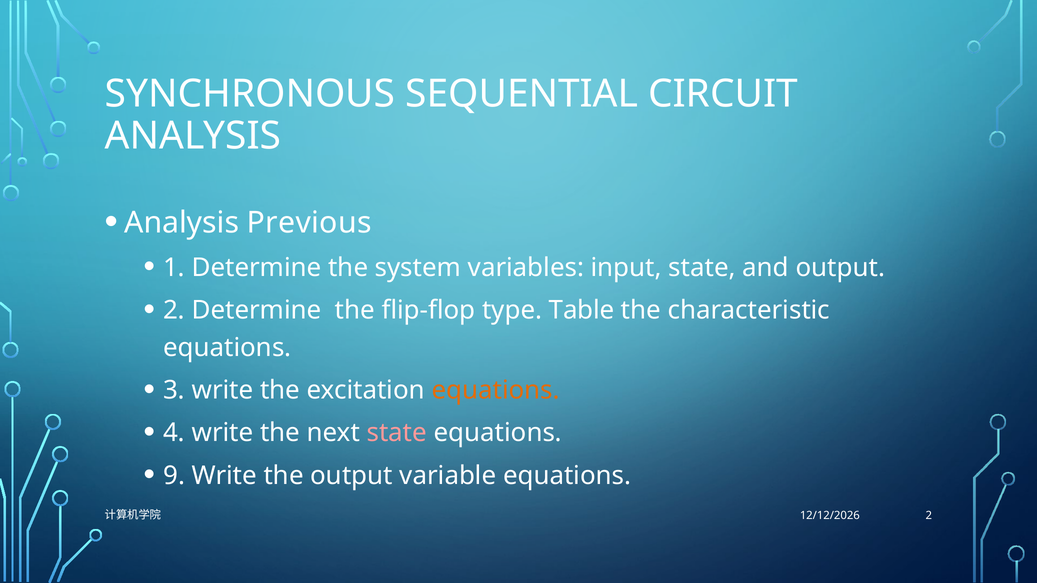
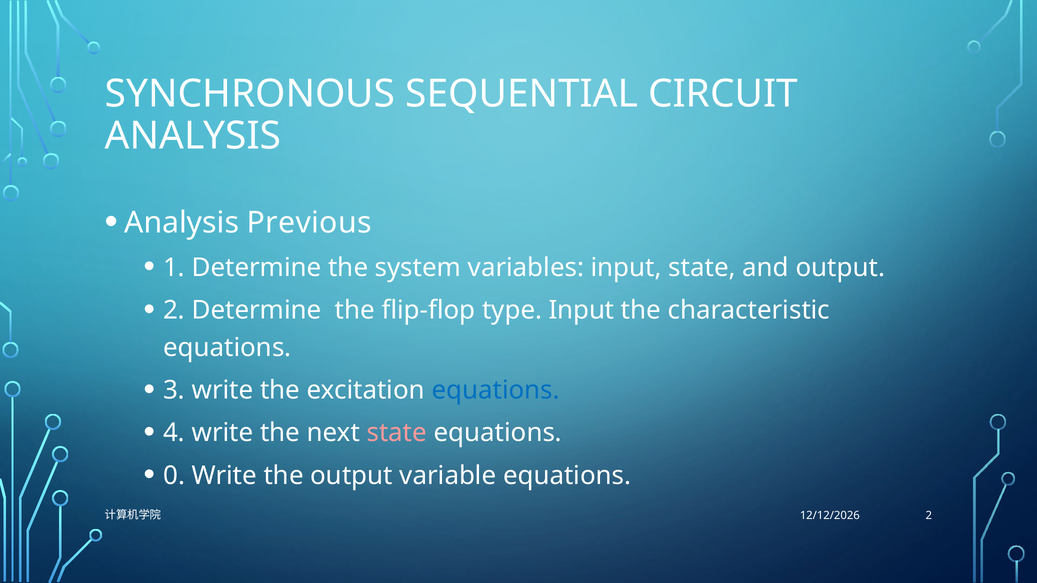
type Table: Table -> Input
equations at (496, 390) colour: orange -> blue
9: 9 -> 0
